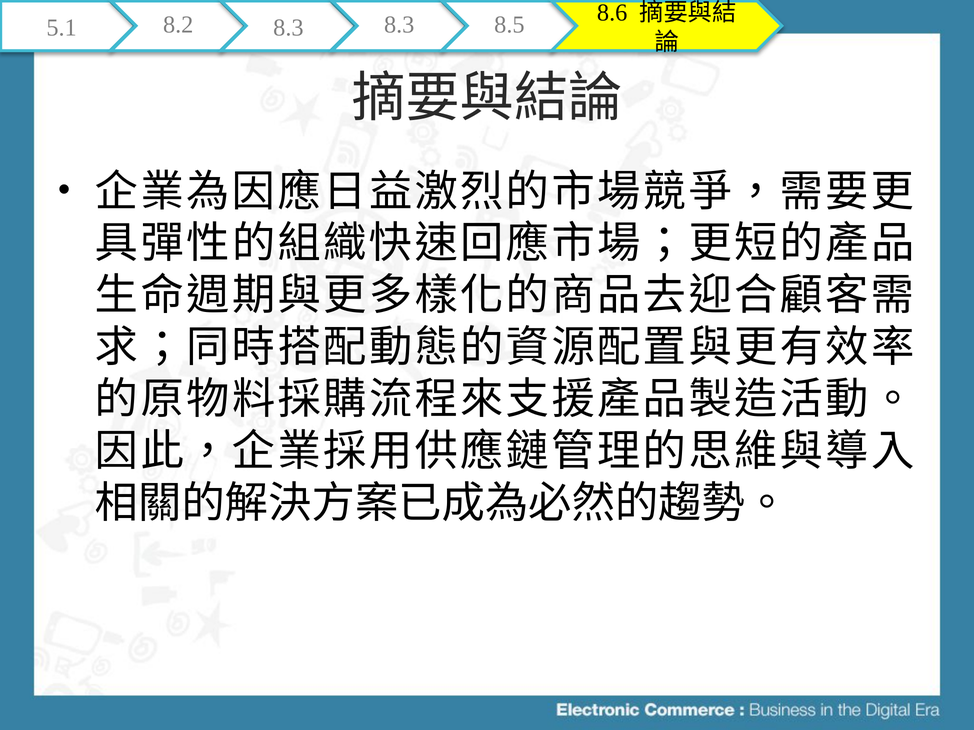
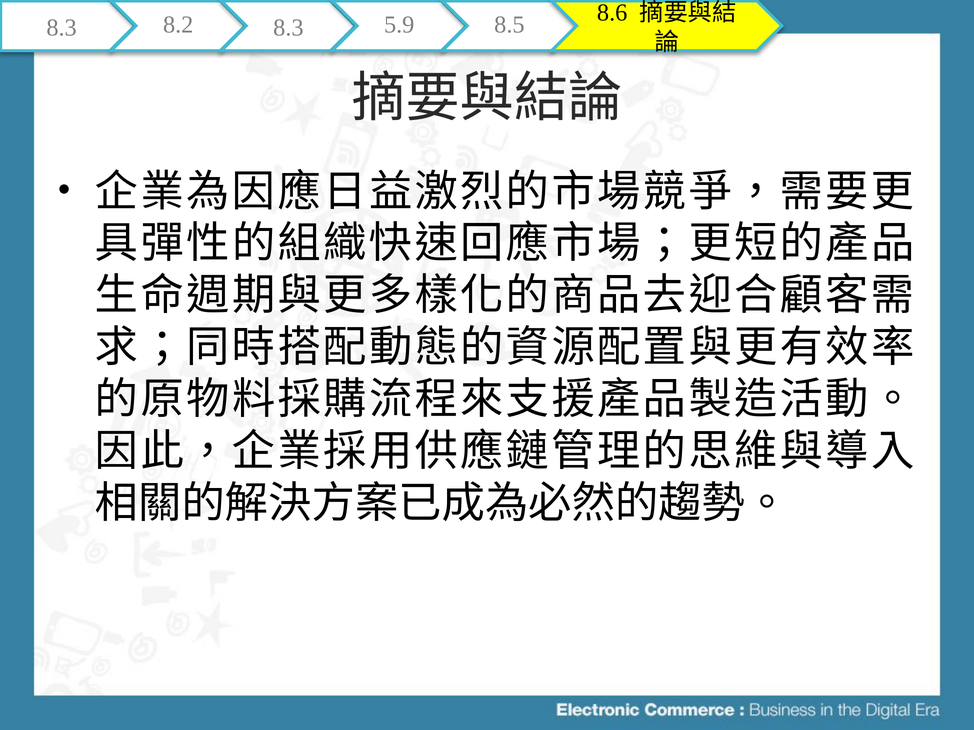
5.1 at (62, 28): 5.1 -> 8.3
8.3 8.3: 8.3 -> 5.9
